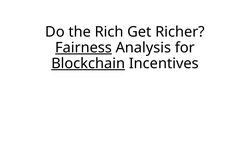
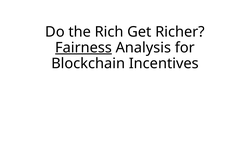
Blockchain underline: present -> none
